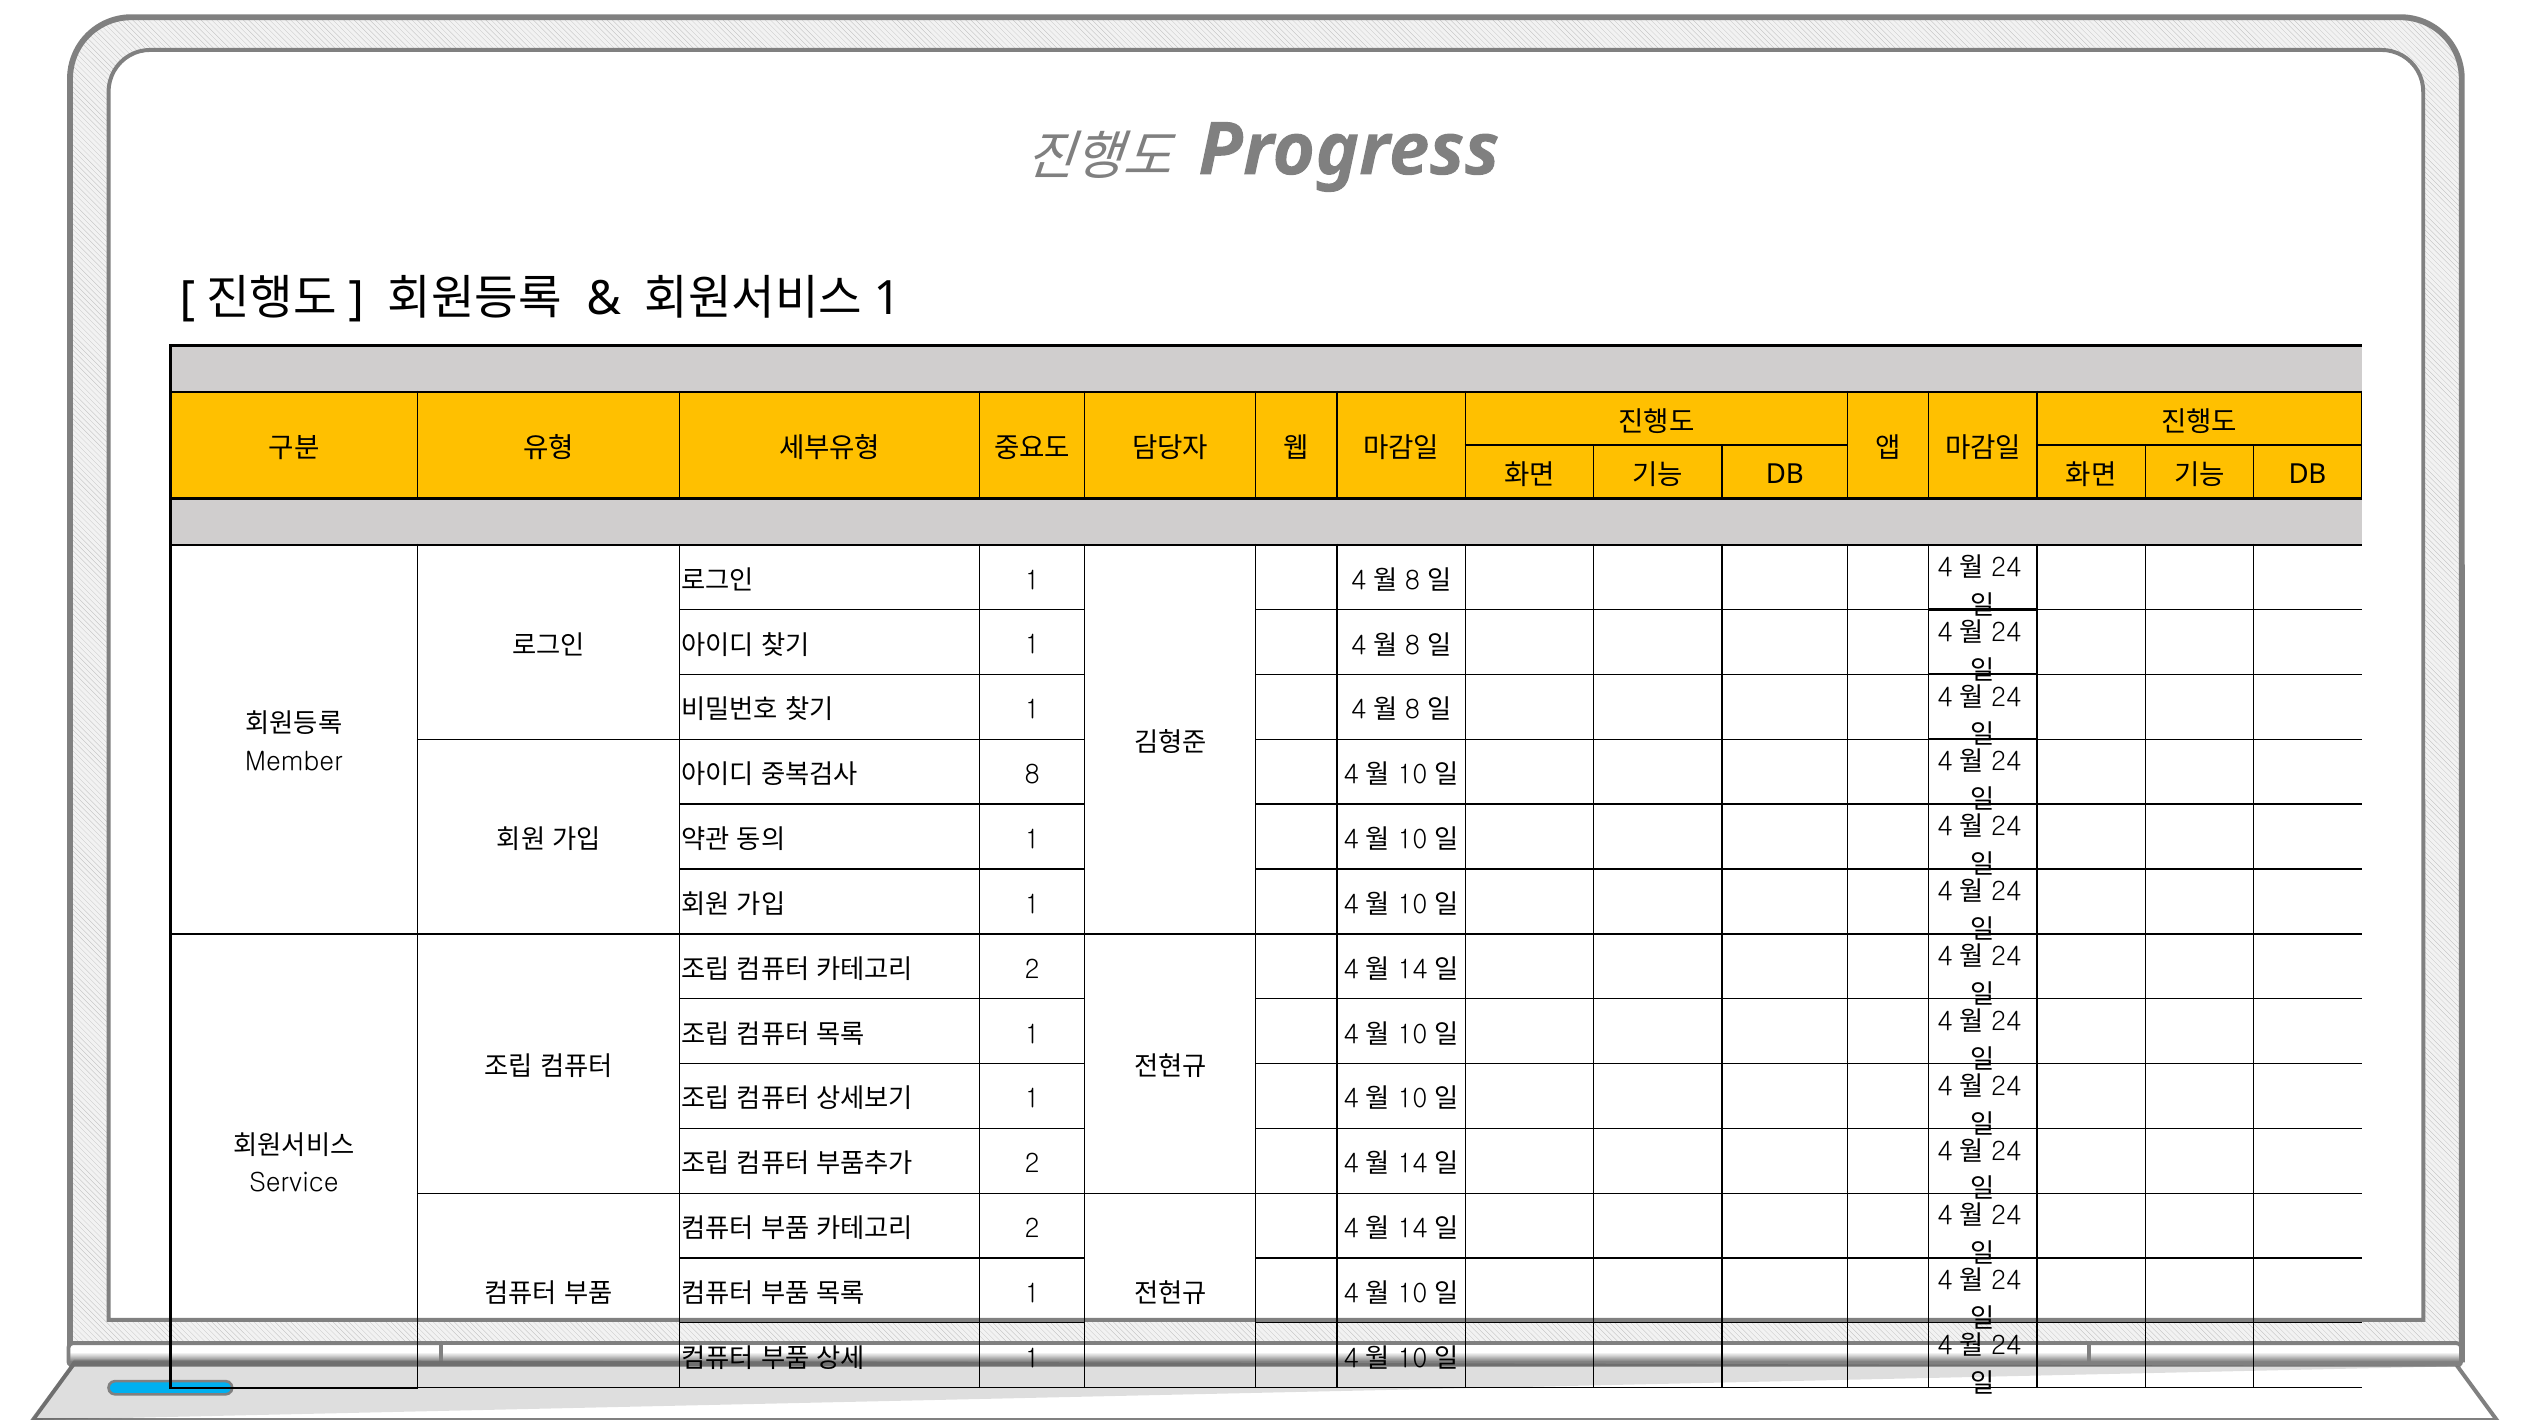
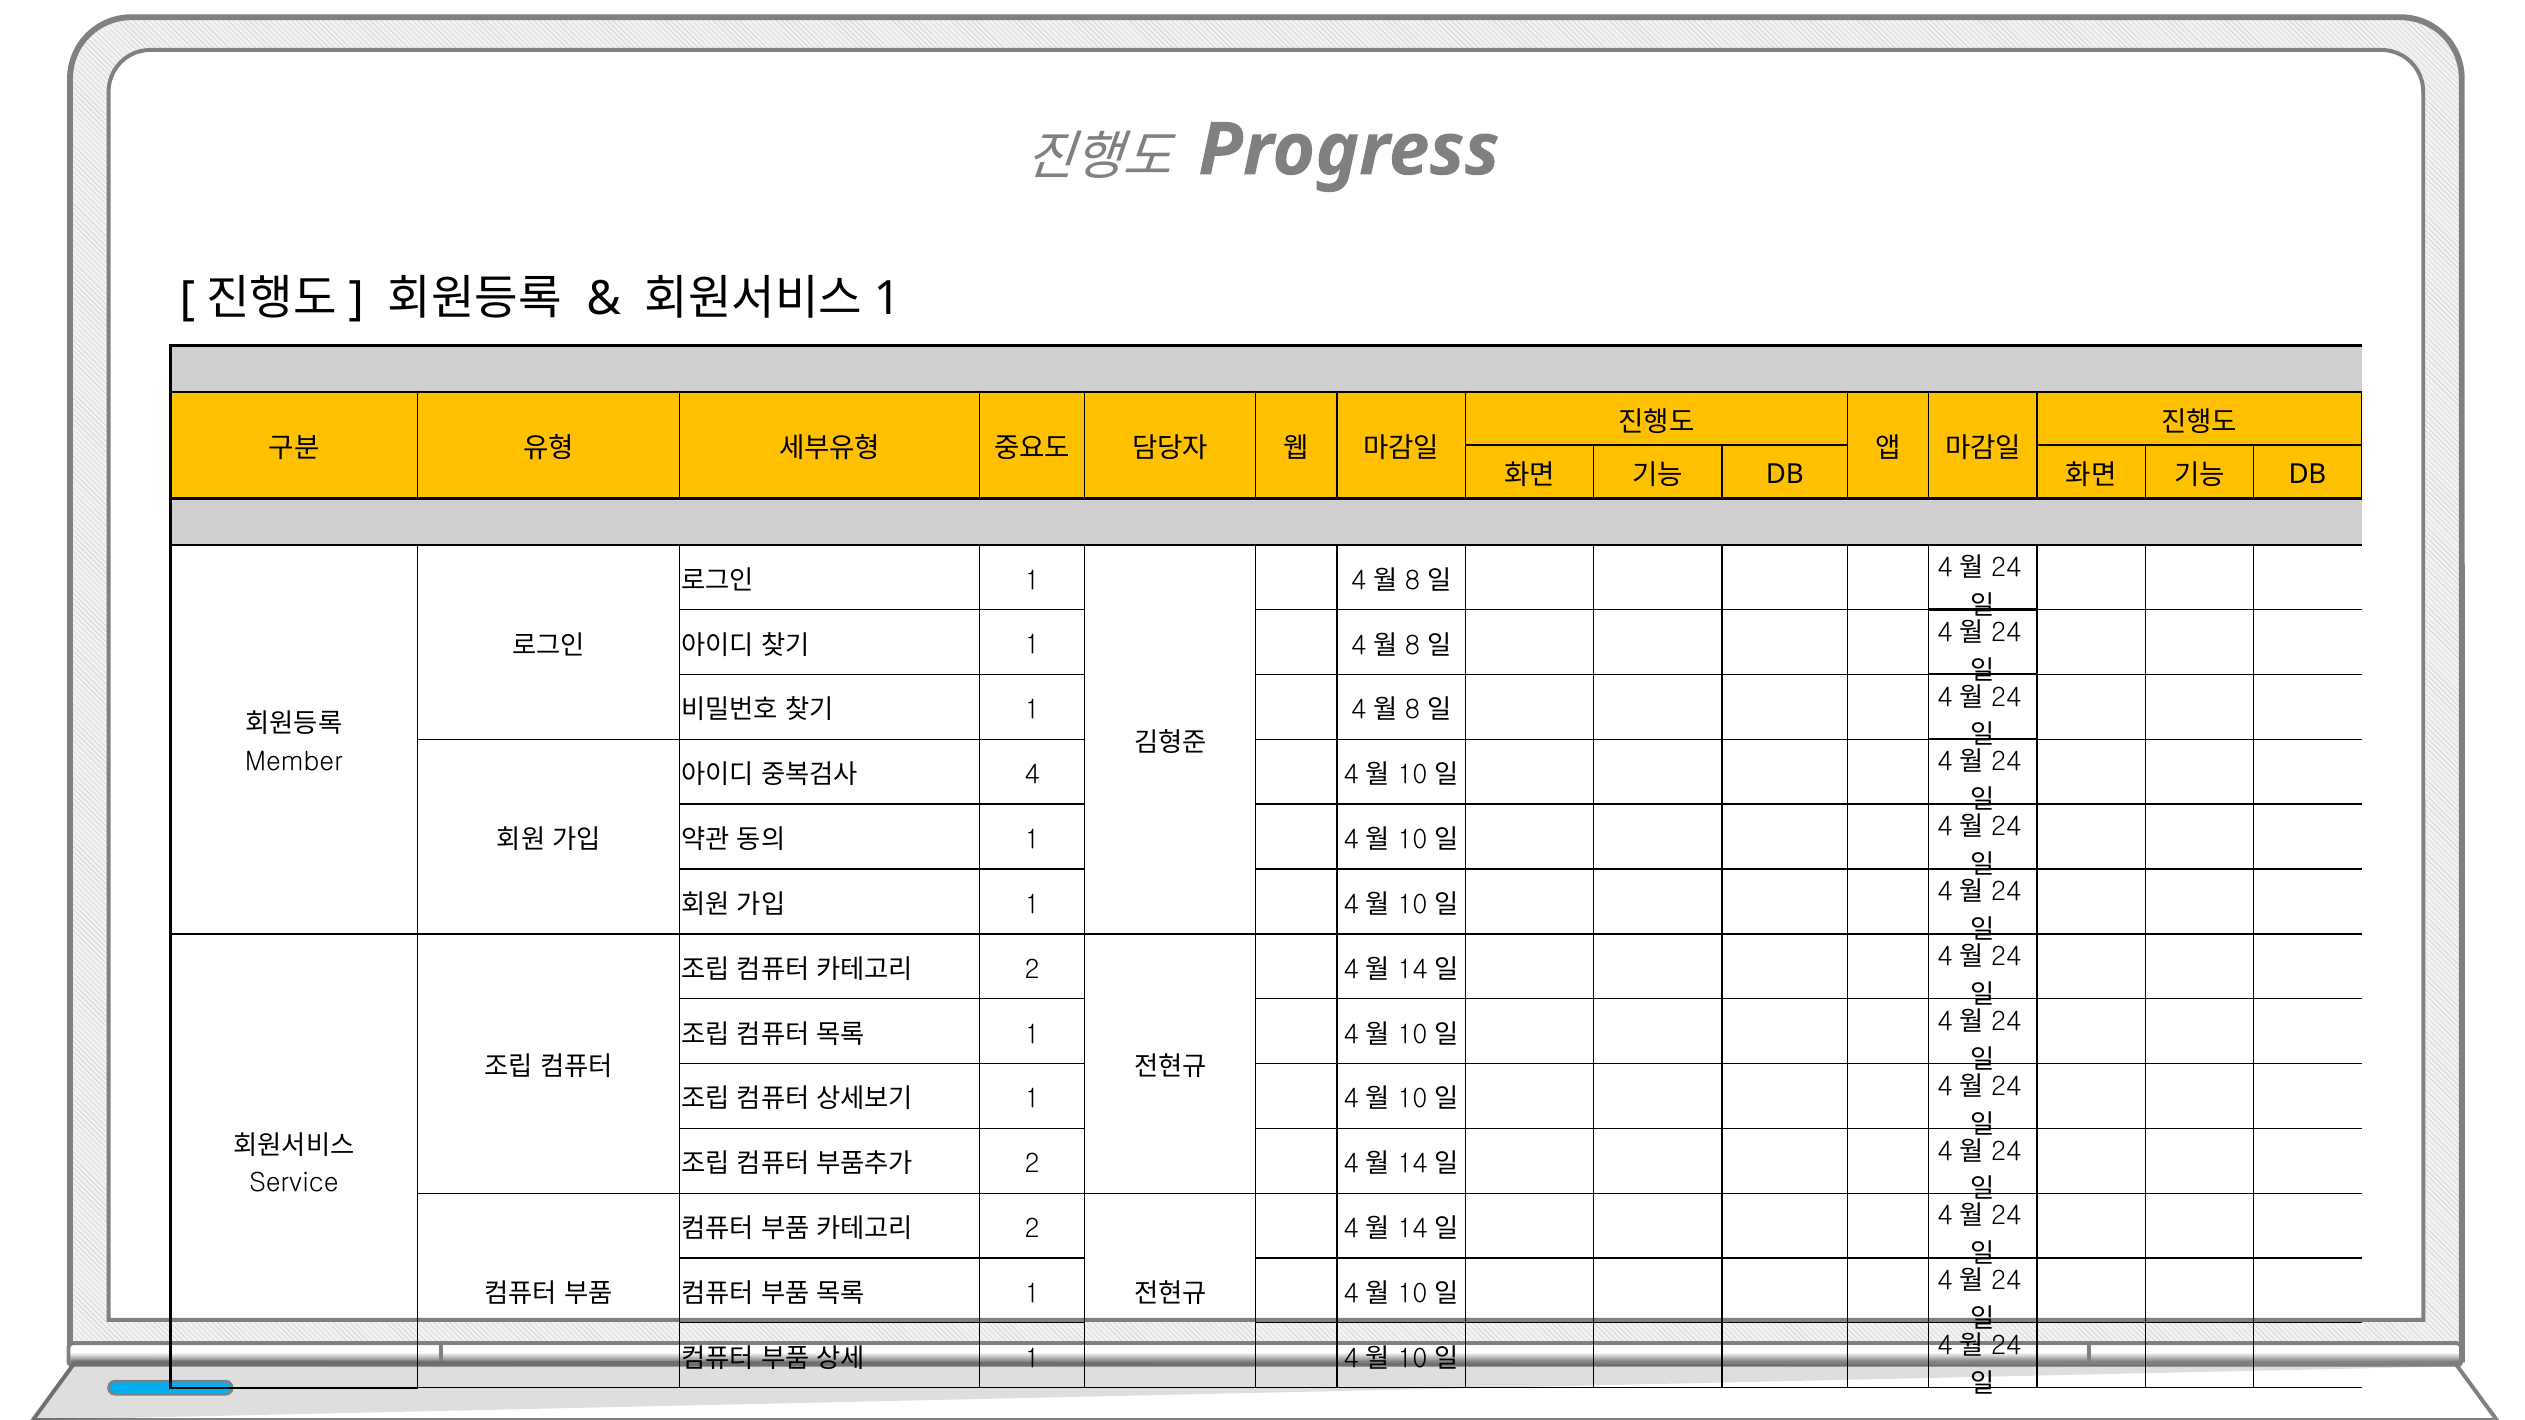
8 at (1032, 775): 8 -> 4
